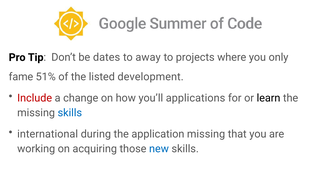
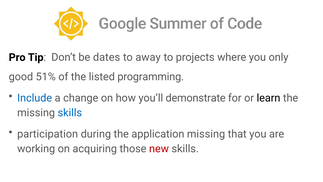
fame: fame -> good
development: development -> programming
Include colour: red -> blue
applications: applications -> demonstrate
international: international -> participation
new colour: blue -> red
